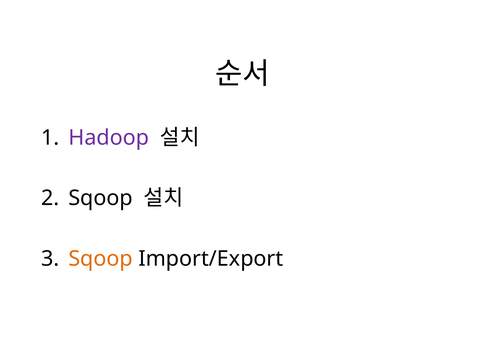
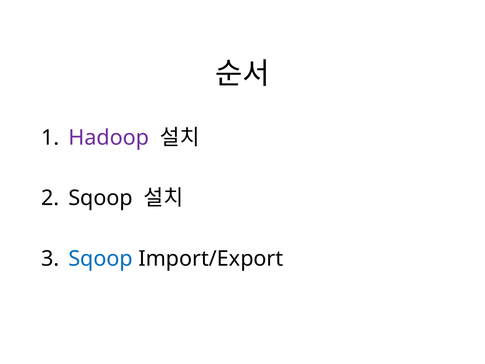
Sqoop at (101, 258) colour: orange -> blue
